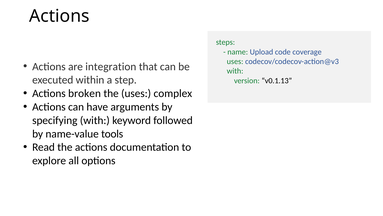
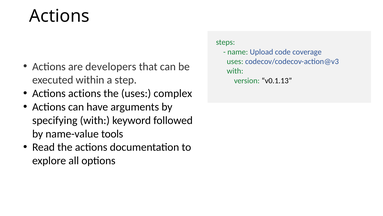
integration: integration -> developers
Actions broken: broken -> actions
